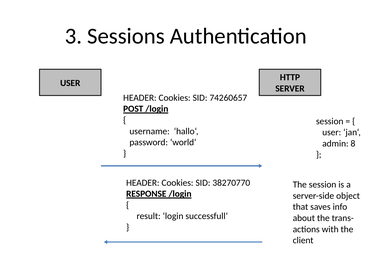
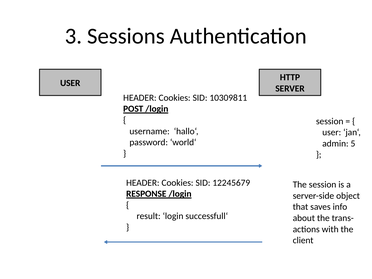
74260657: 74260657 -> 10309811
8: 8 -> 5
38270770: 38270770 -> 12245679
